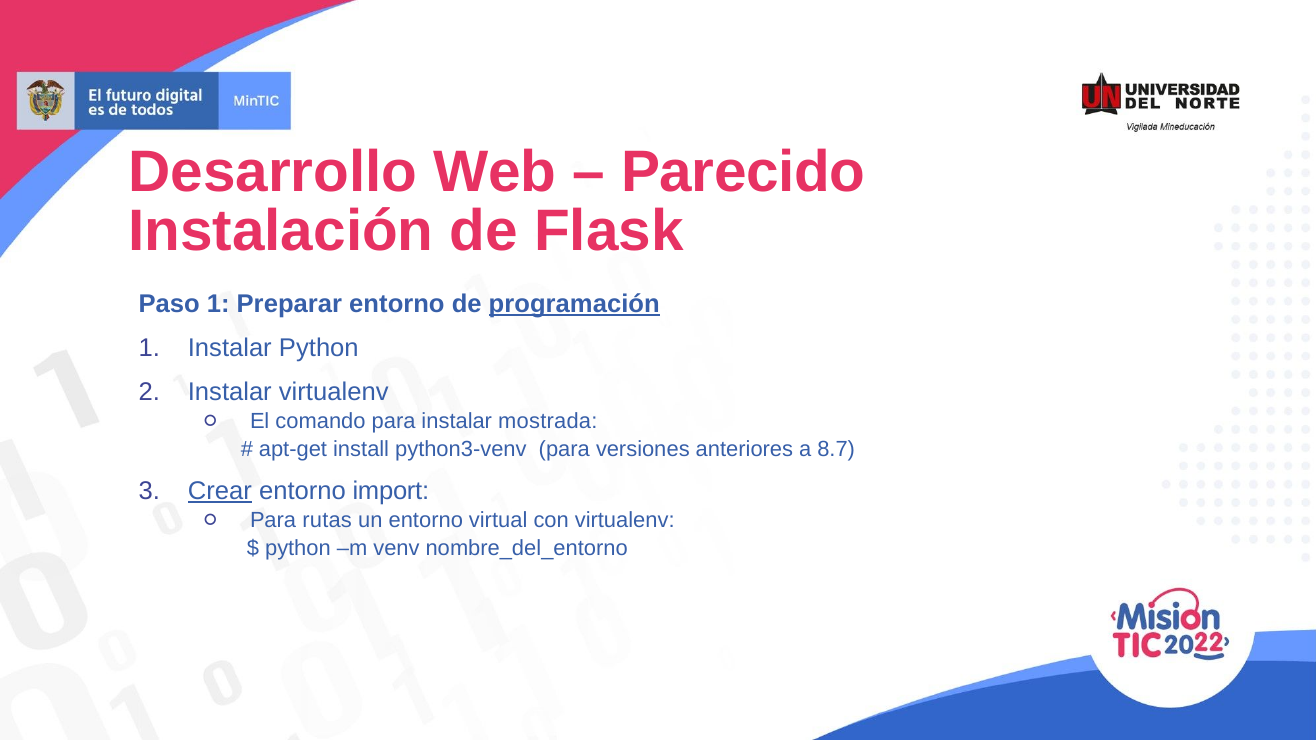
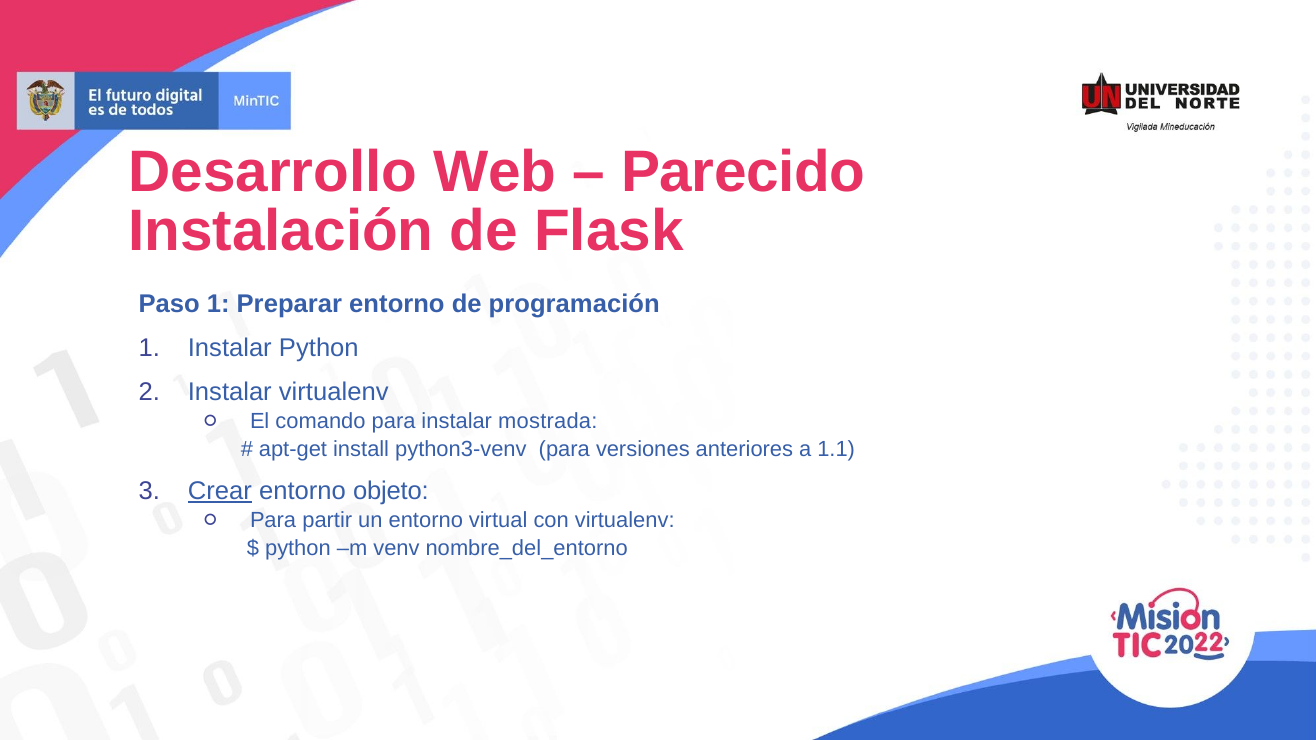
programación underline: present -> none
8.7: 8.7 -> 1.1
import: import -> objeto
rutas: rutas -> partir
